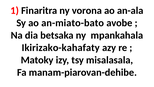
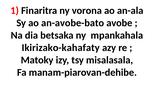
an-miato-bato: an-miato-bato -> an-avobe-bato
